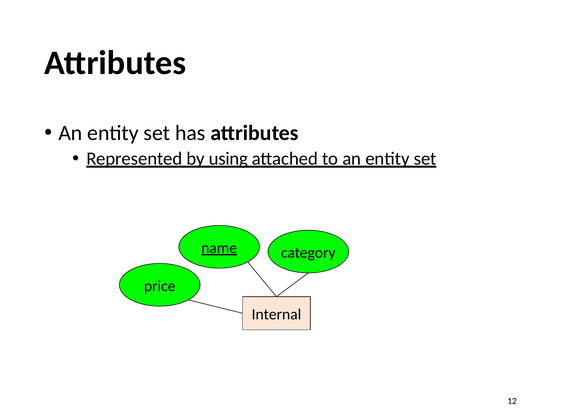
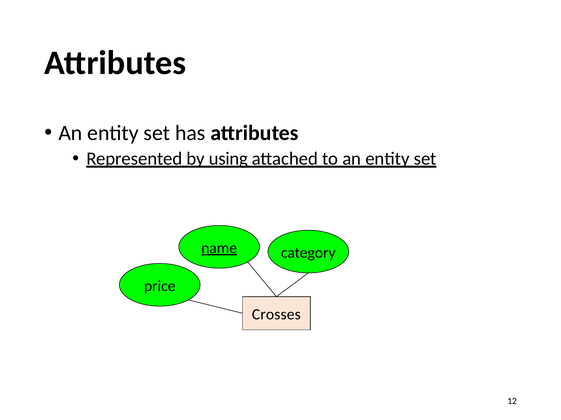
Internal: Internal -> Crosses
